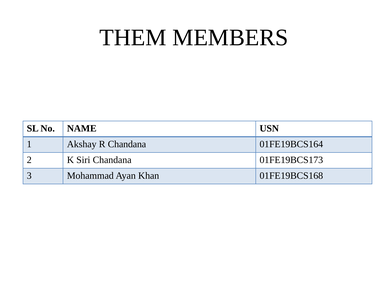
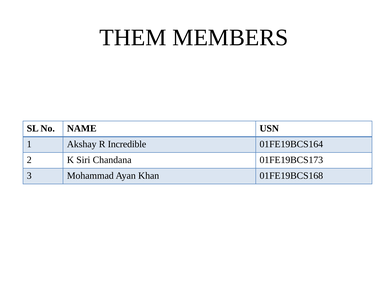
R Chandana: Chandana -> Incredible
